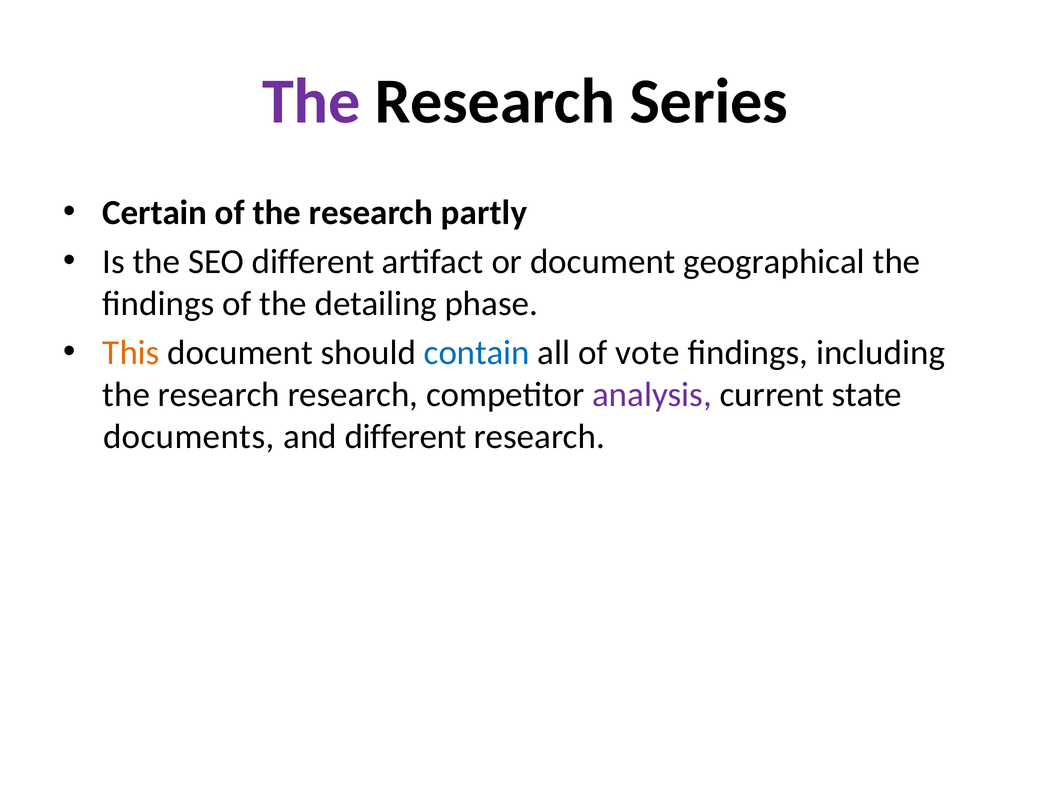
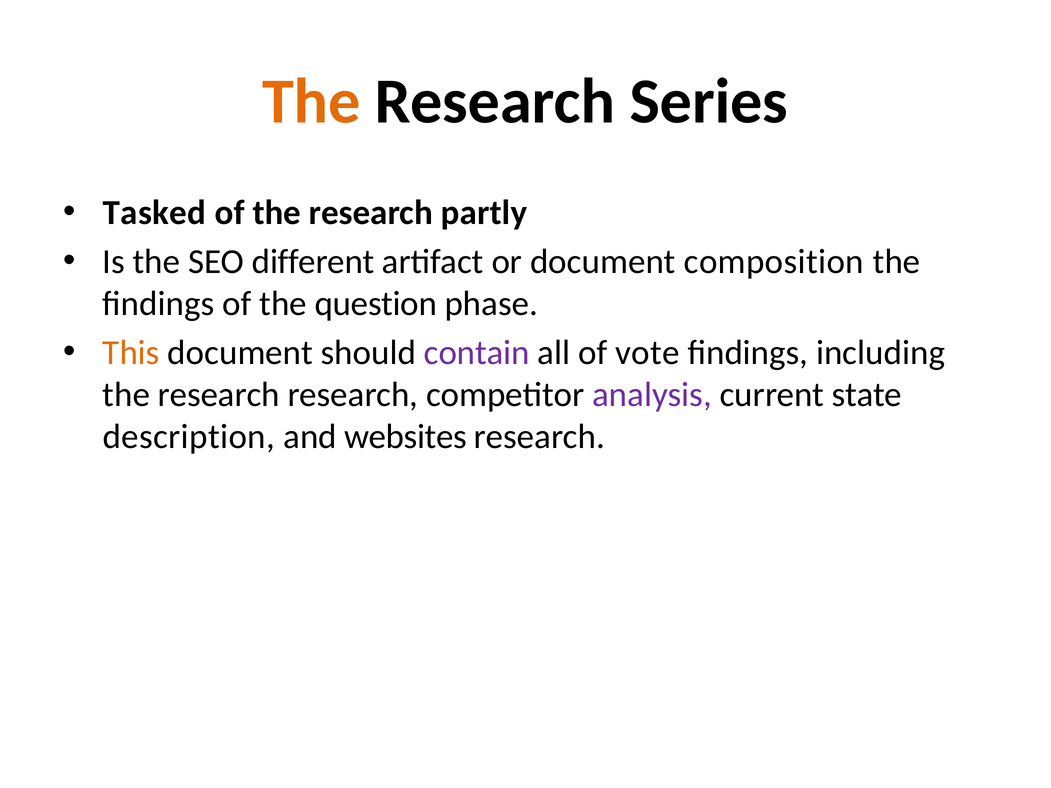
The at (311, 102) colour: purple -> orange
Certain: Certain -> Tasked
geographical: geographical -> composition
detailing: detailing -> question
contain colour: blue -> purple
documents: documents -> description
and different: different -> websites
